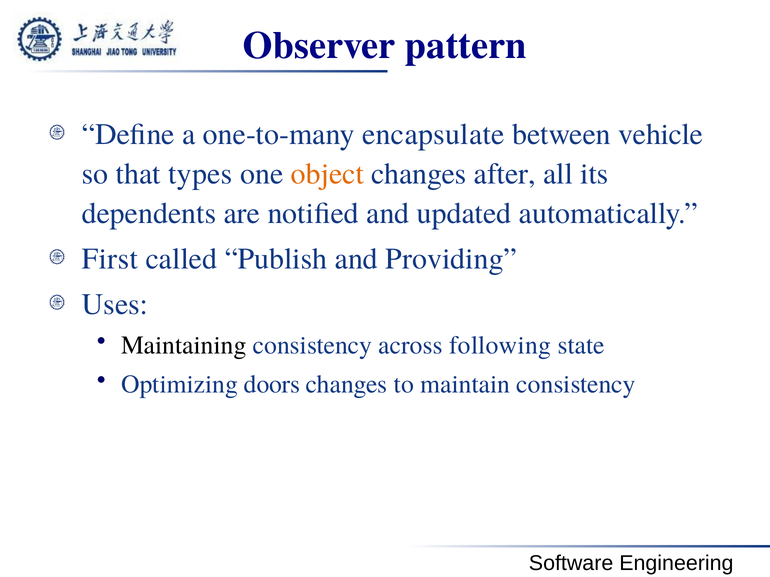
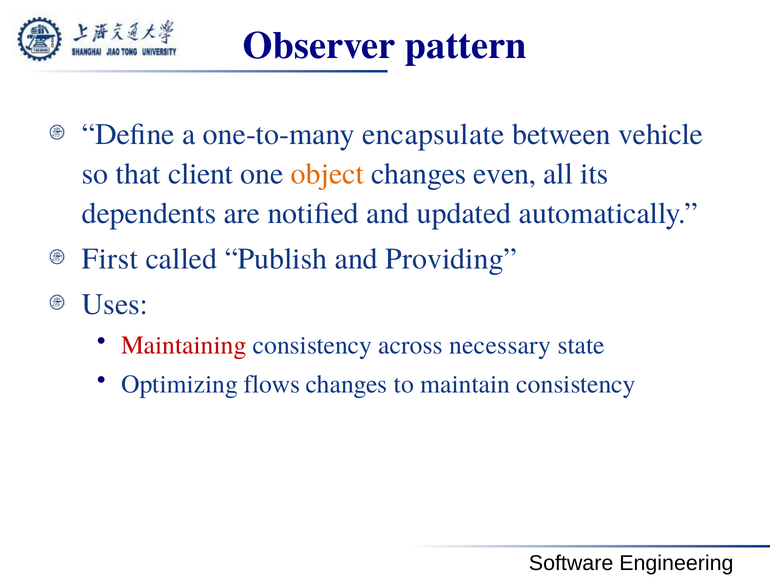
types: types -> client
after: after -> even
Maintaining colour: black -> red
following: following -> necessary
doors: doors -> flows
